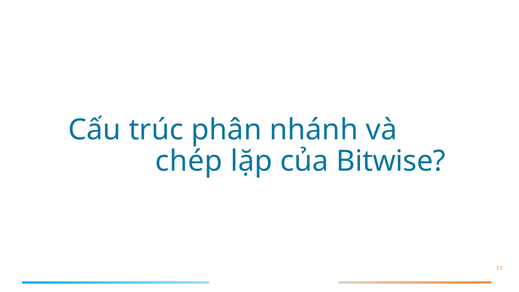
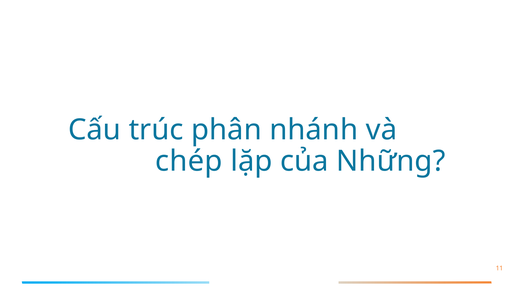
Bitwise: Bitwise -> Những
